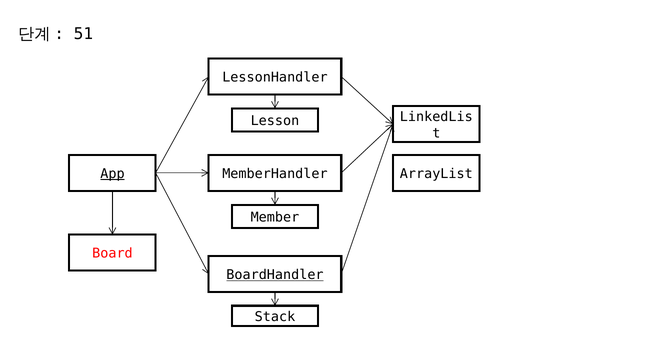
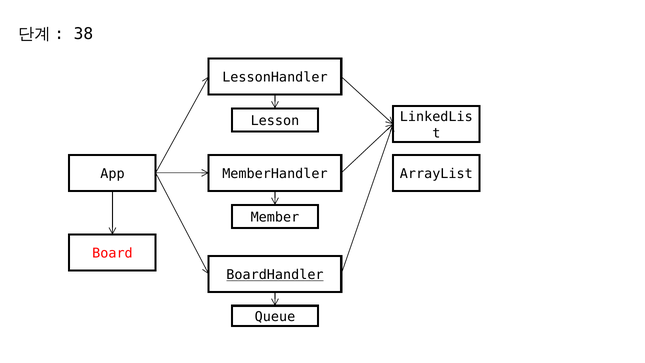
51: 51 -> 38
App underline: present -> none
Stack: Stack -> Queue
